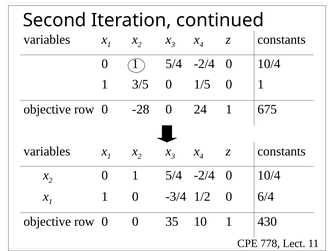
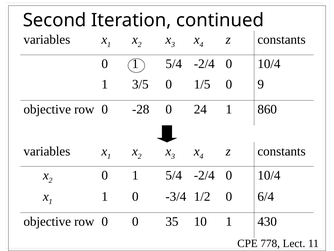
1/5 0 1: 1 -> 9
675: 675 -> 860
